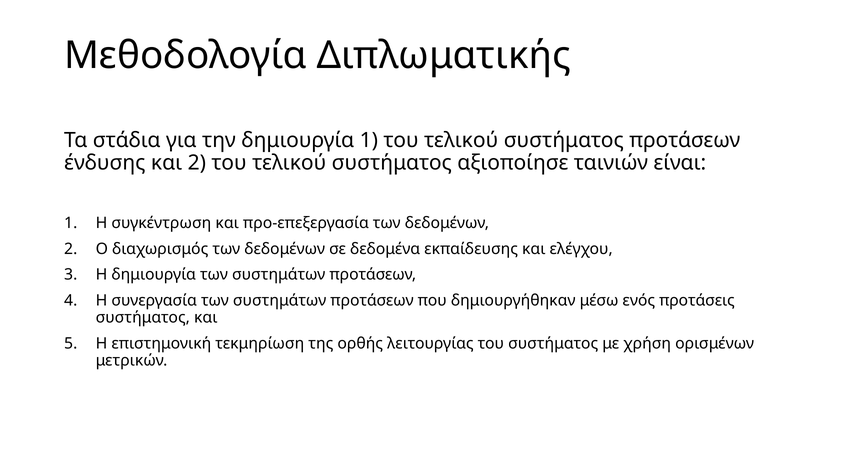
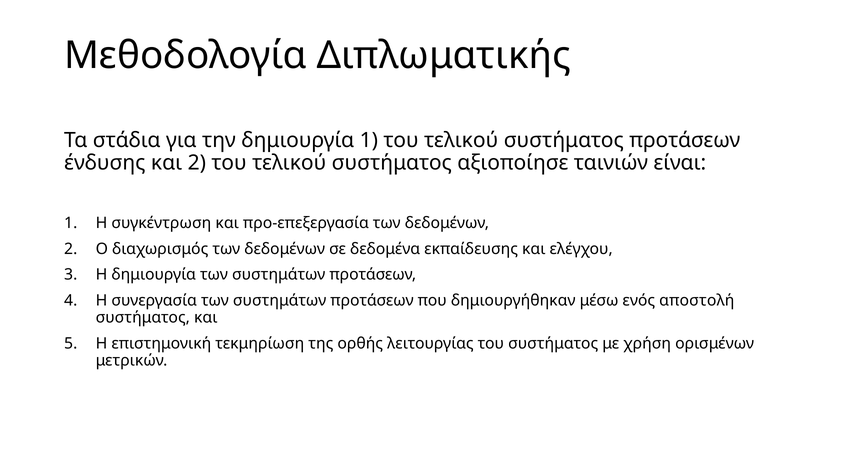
προτάσεις: προτάσεις -> αποστολή
